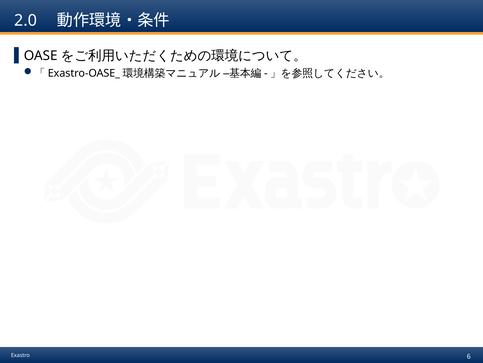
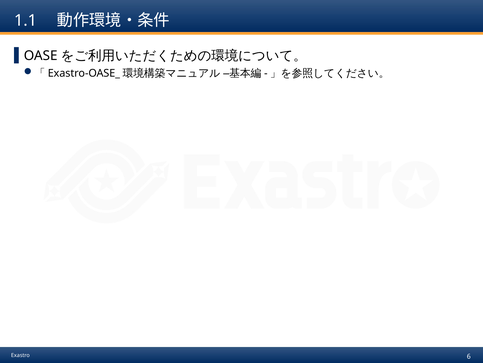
2.0: 2.0 -> 1.1
